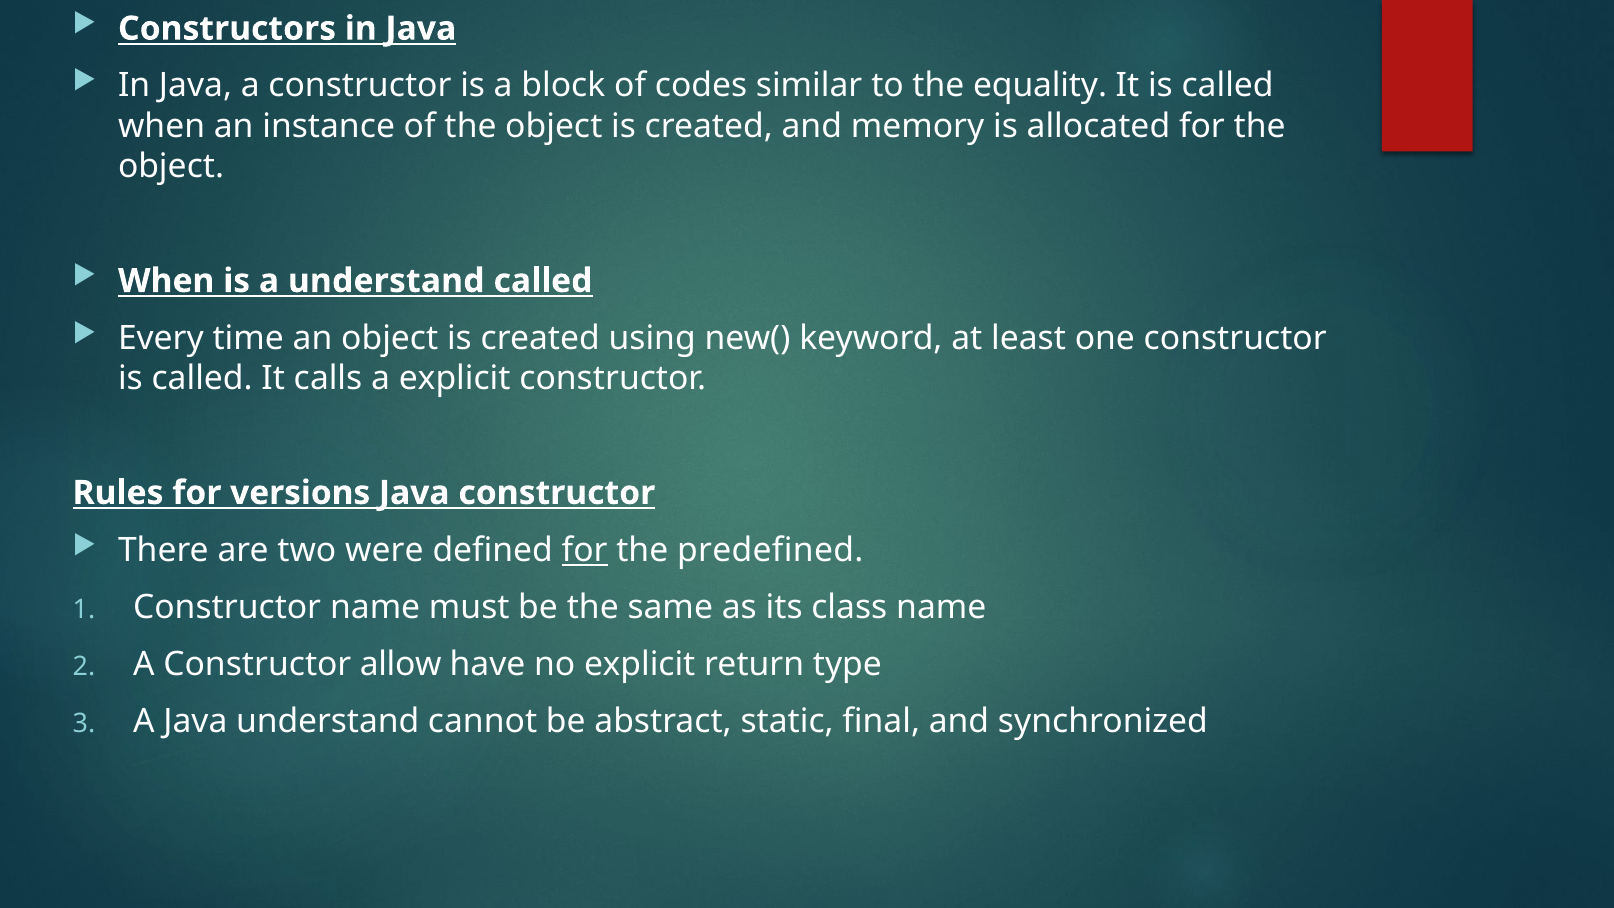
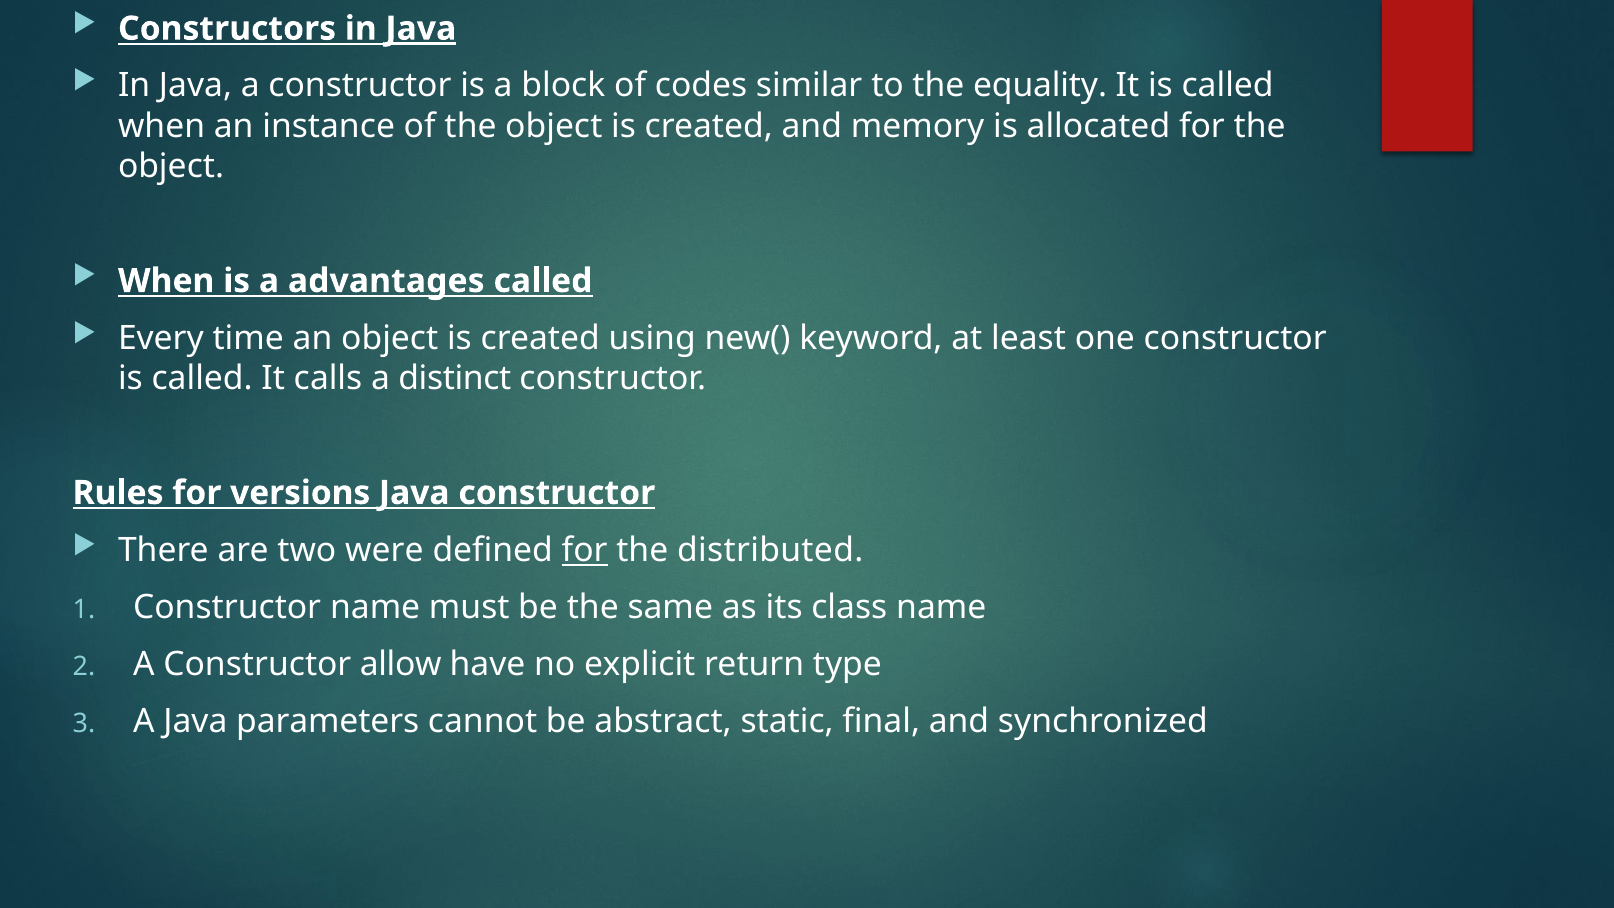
Java at (421, 29) underline: none -> present
a understand: understand -> advantages
a explicit: explicit -> distinct
predefined: predefined -> distributed
Java understand: understand -> parameters
